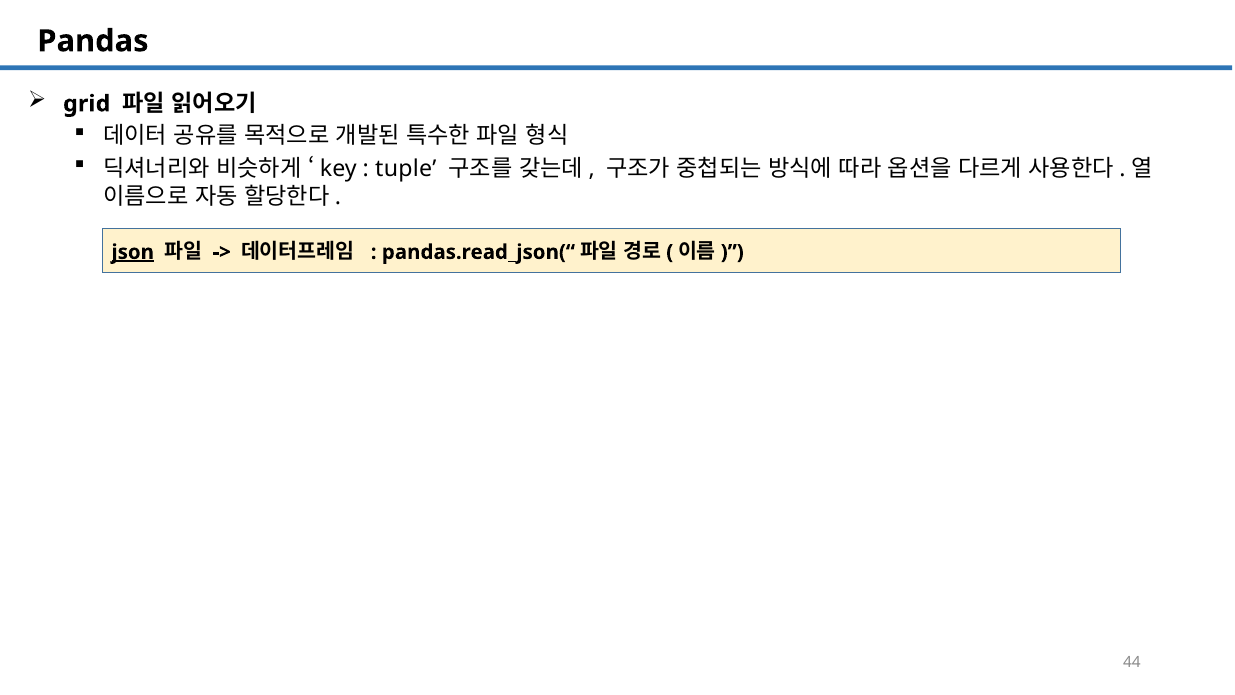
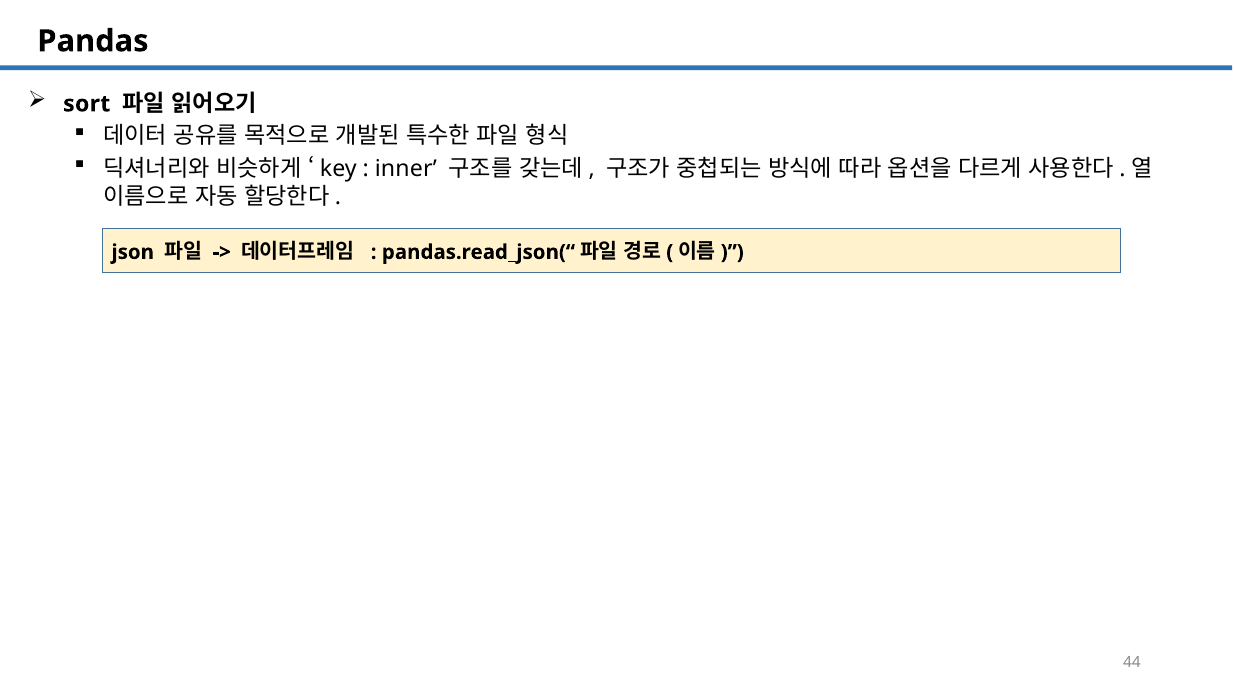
grid: grid -> sort
tuple: tuple -> inner
json underline: present -> none
